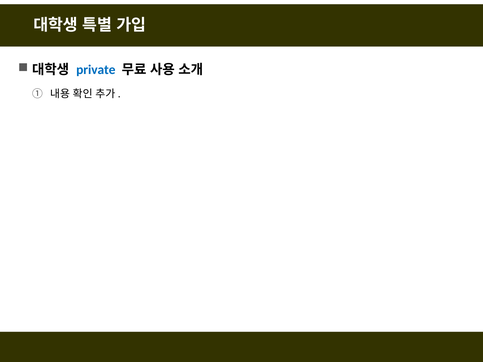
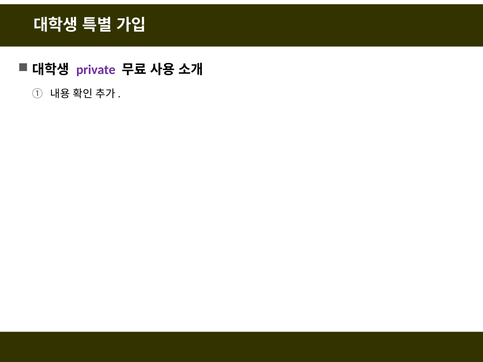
private colour: blue -> purple
